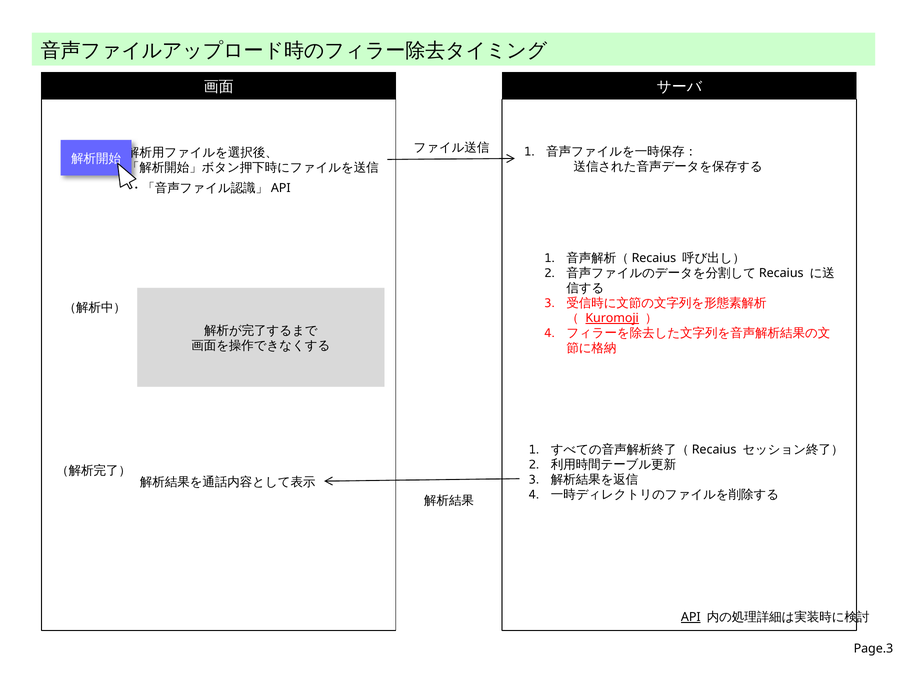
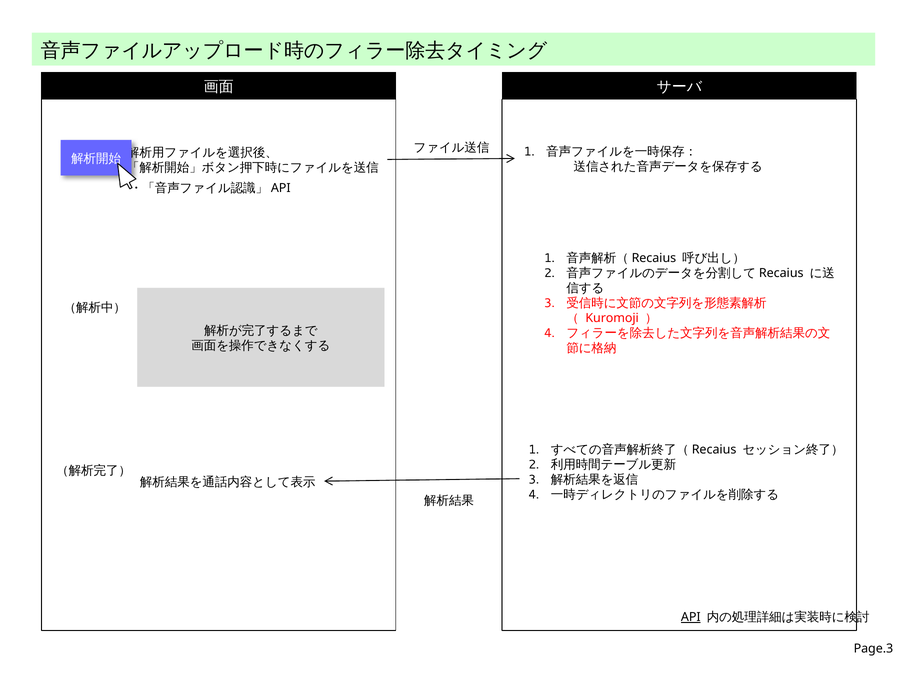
Kuromoji underline: present -> none
